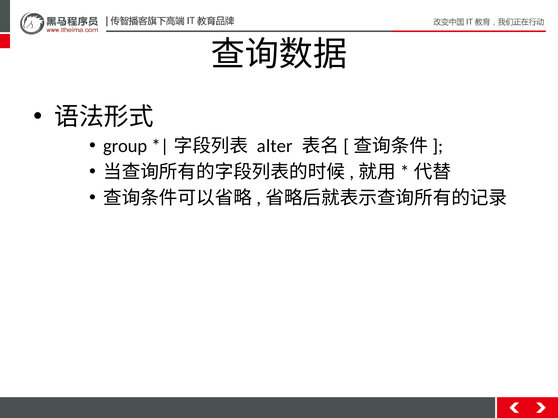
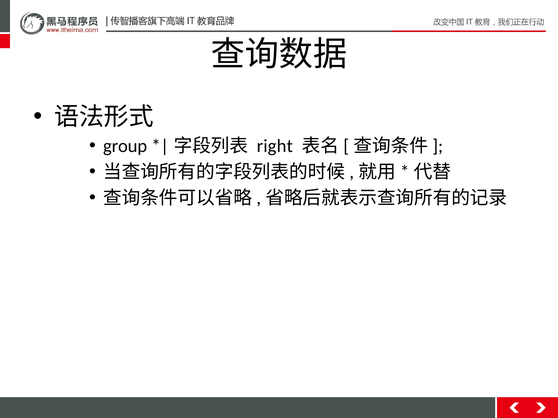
alter: alter -> right
